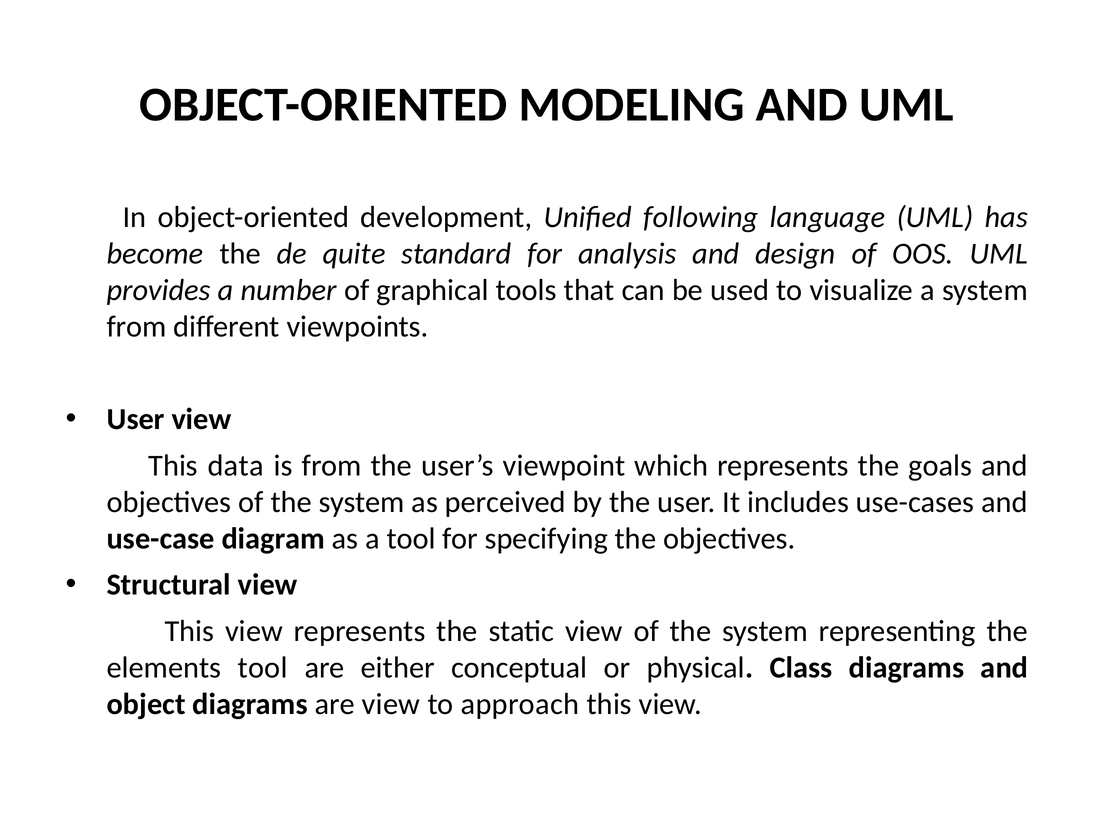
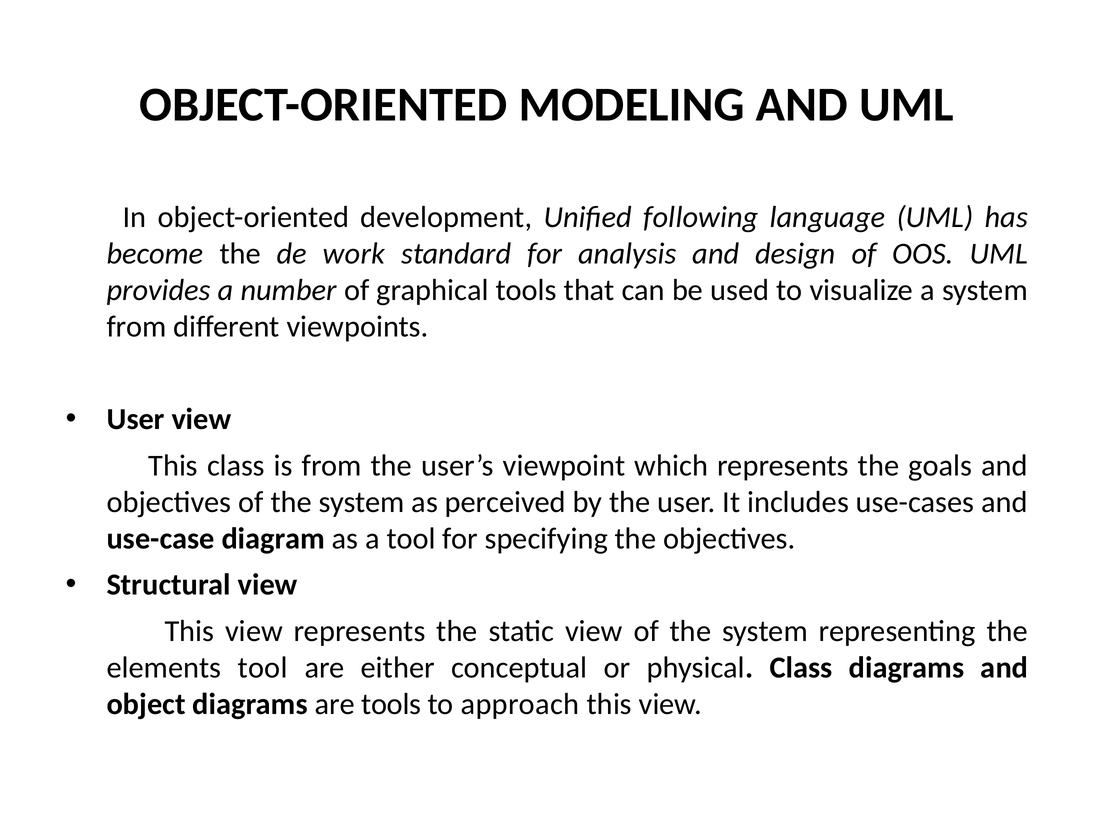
quite: quite -> work
This data: data -> class
are view: view -> tools
